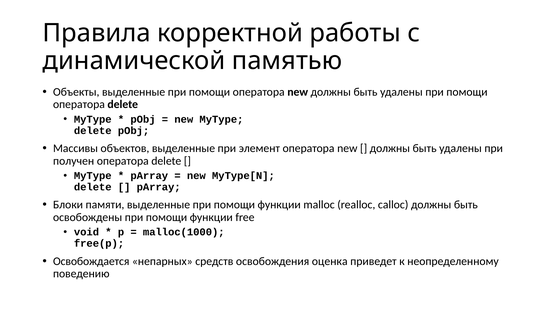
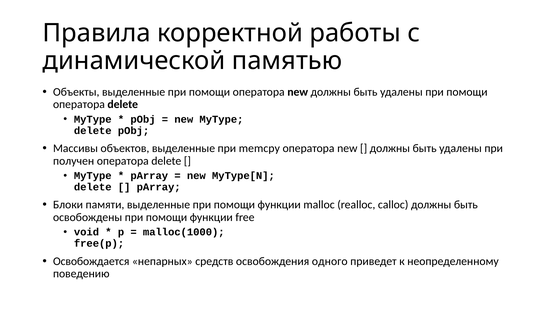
элемент: элемент -> memcpy
оценка: оценка -> одного
